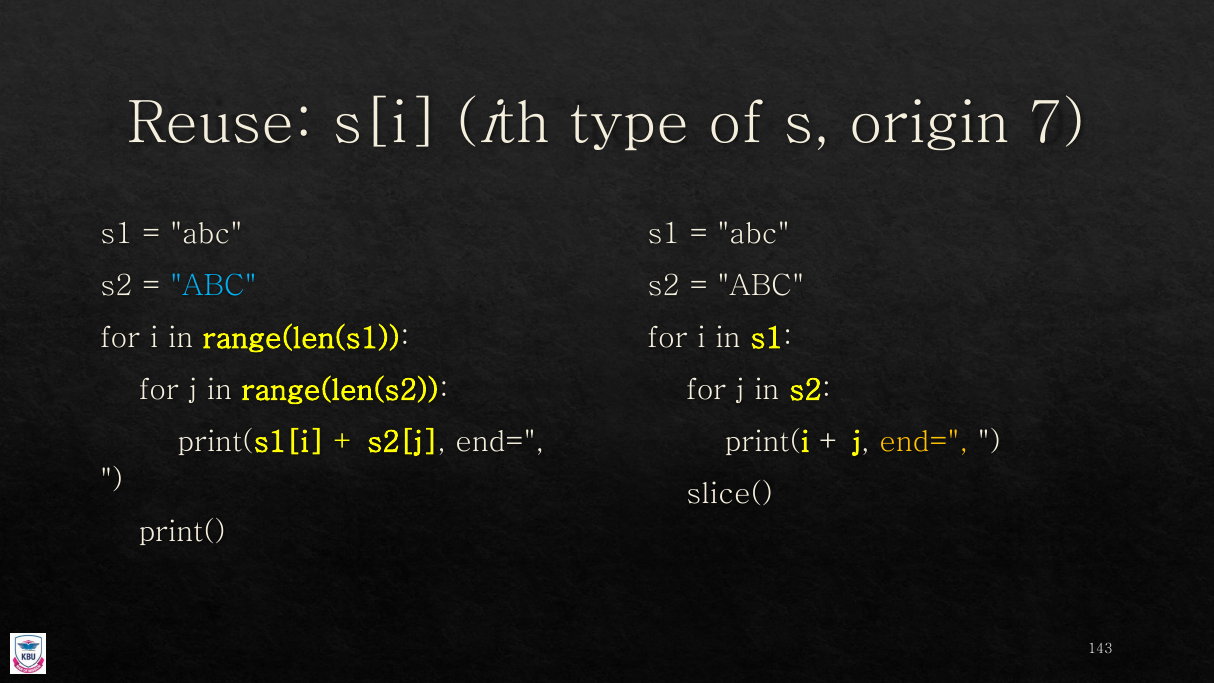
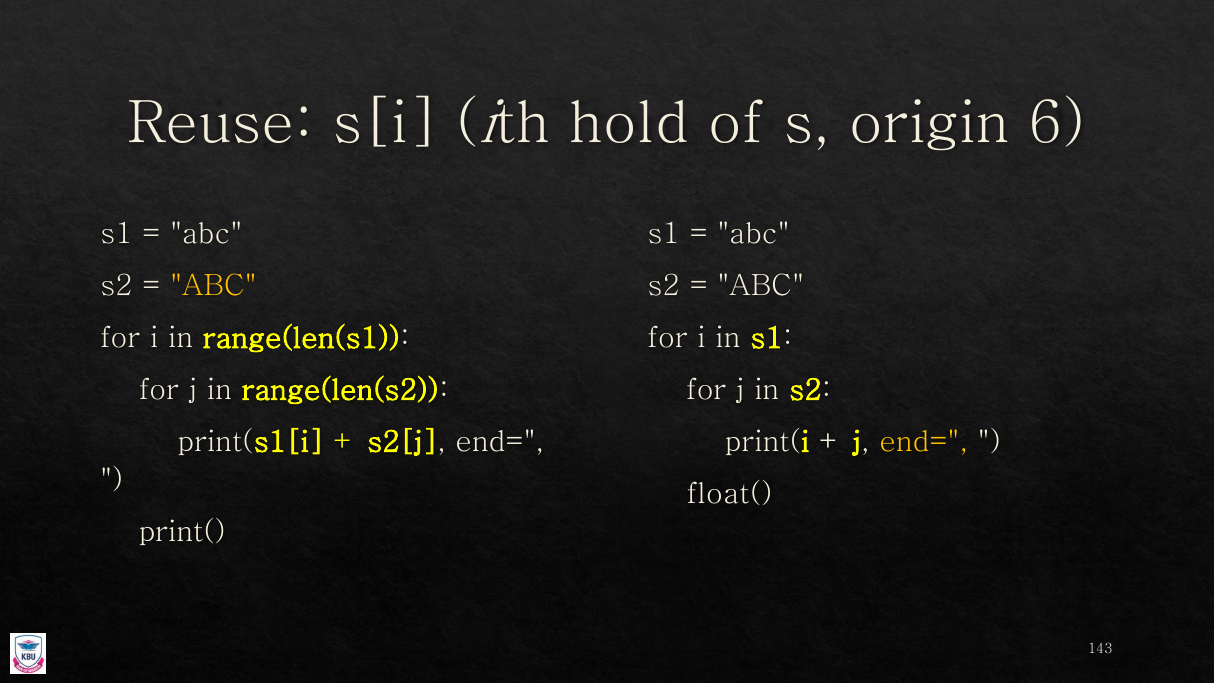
type: type -> hold
7: 7 -> 6
ABC at (213, 286) colour: light blue -> yellow
slice(: slice( -> float(
